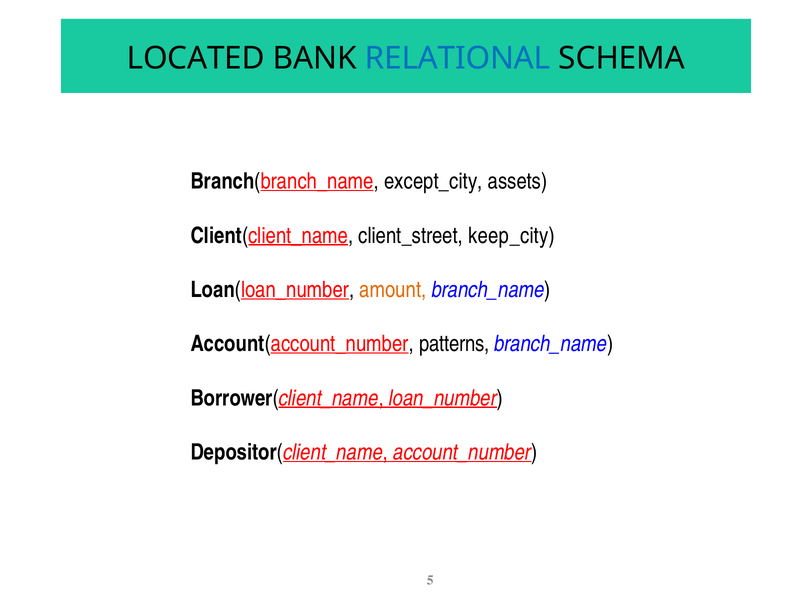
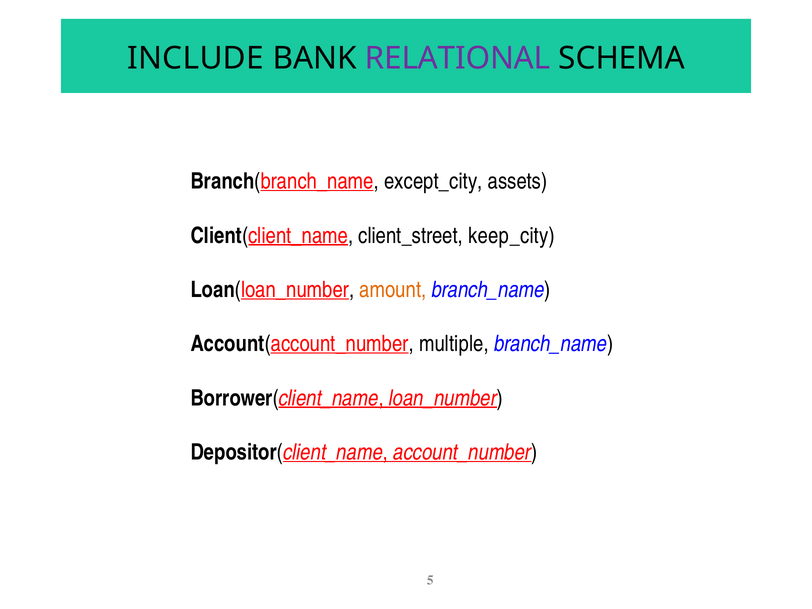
LOCATED: LOCATED -> INCLUDE
RELATIONAL colour: blue -> purple
patterns: patterns -> multiple
